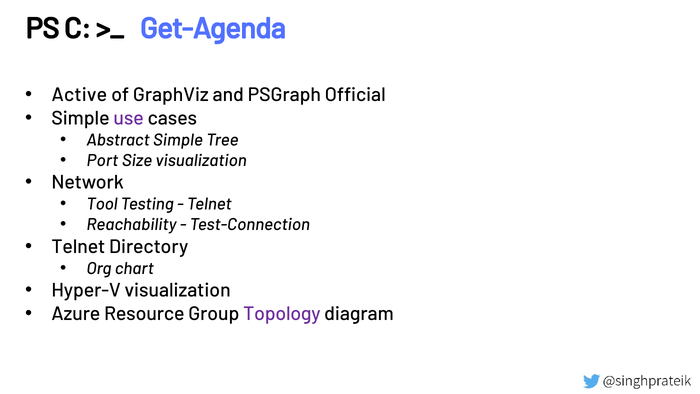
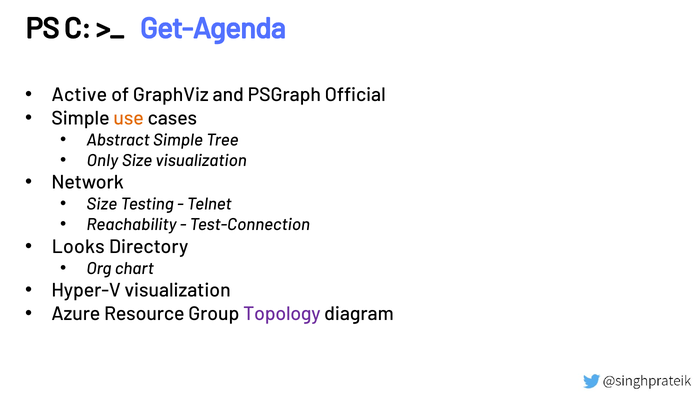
use colour: purple -> orange
Port: Port -> Only
Tool at (102, 204): Tool -> Size
Telnet at (78, 247): Telnet -> Looks
